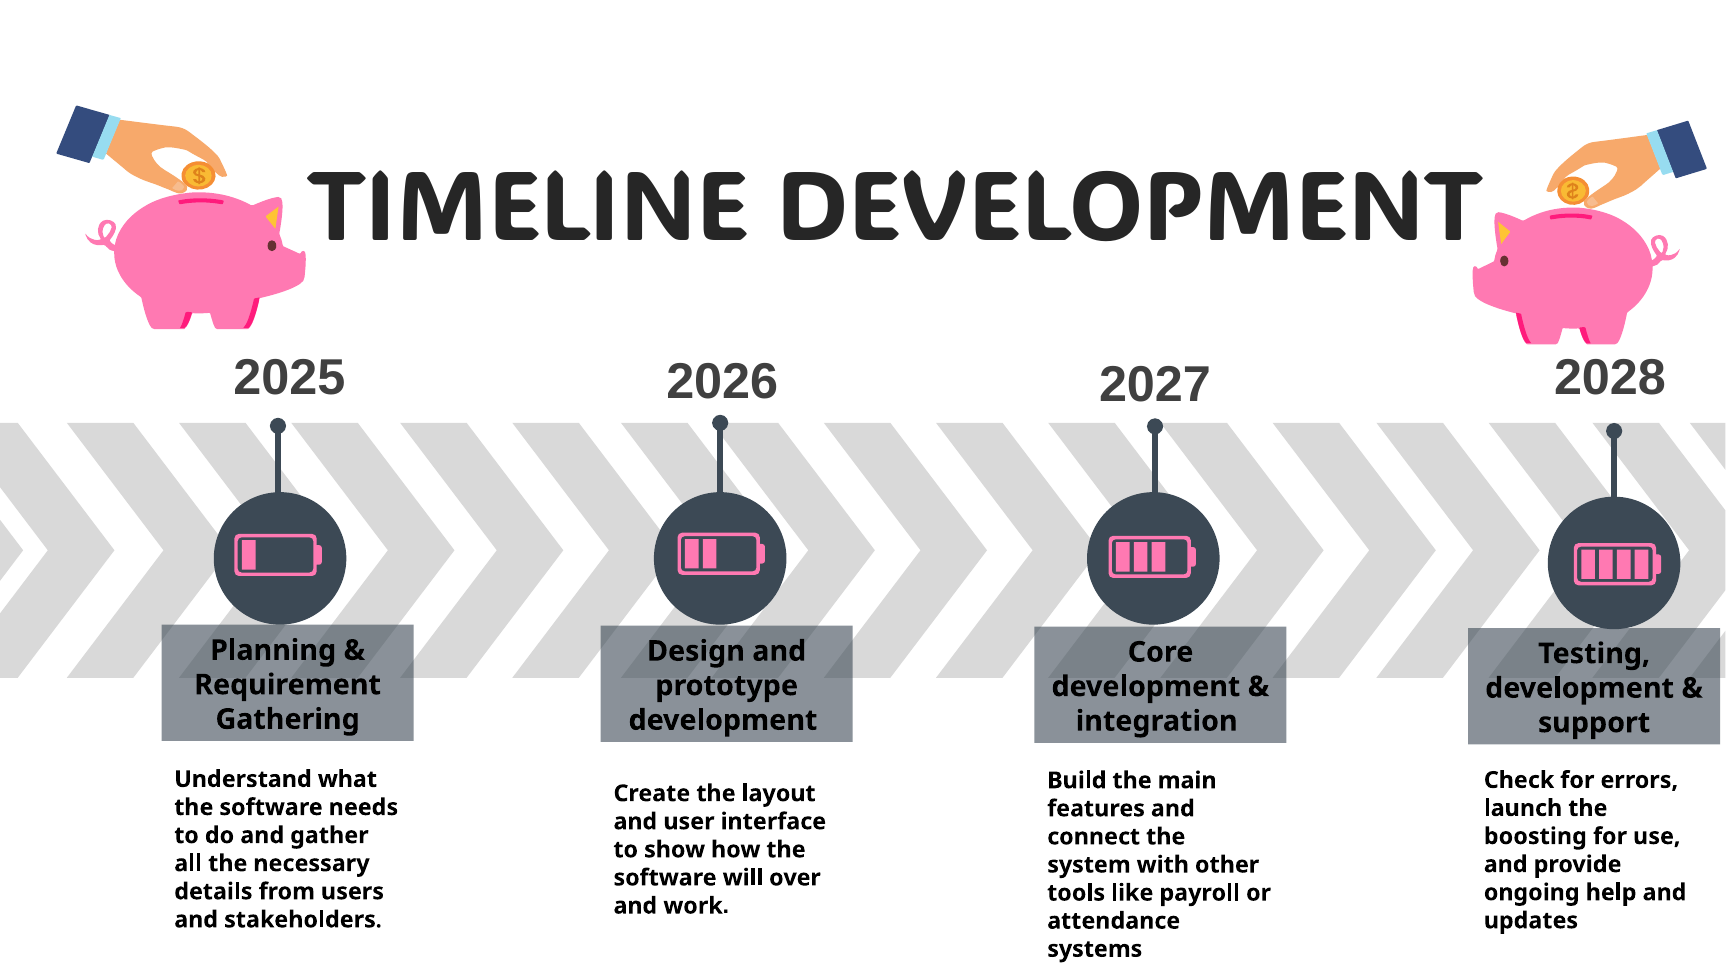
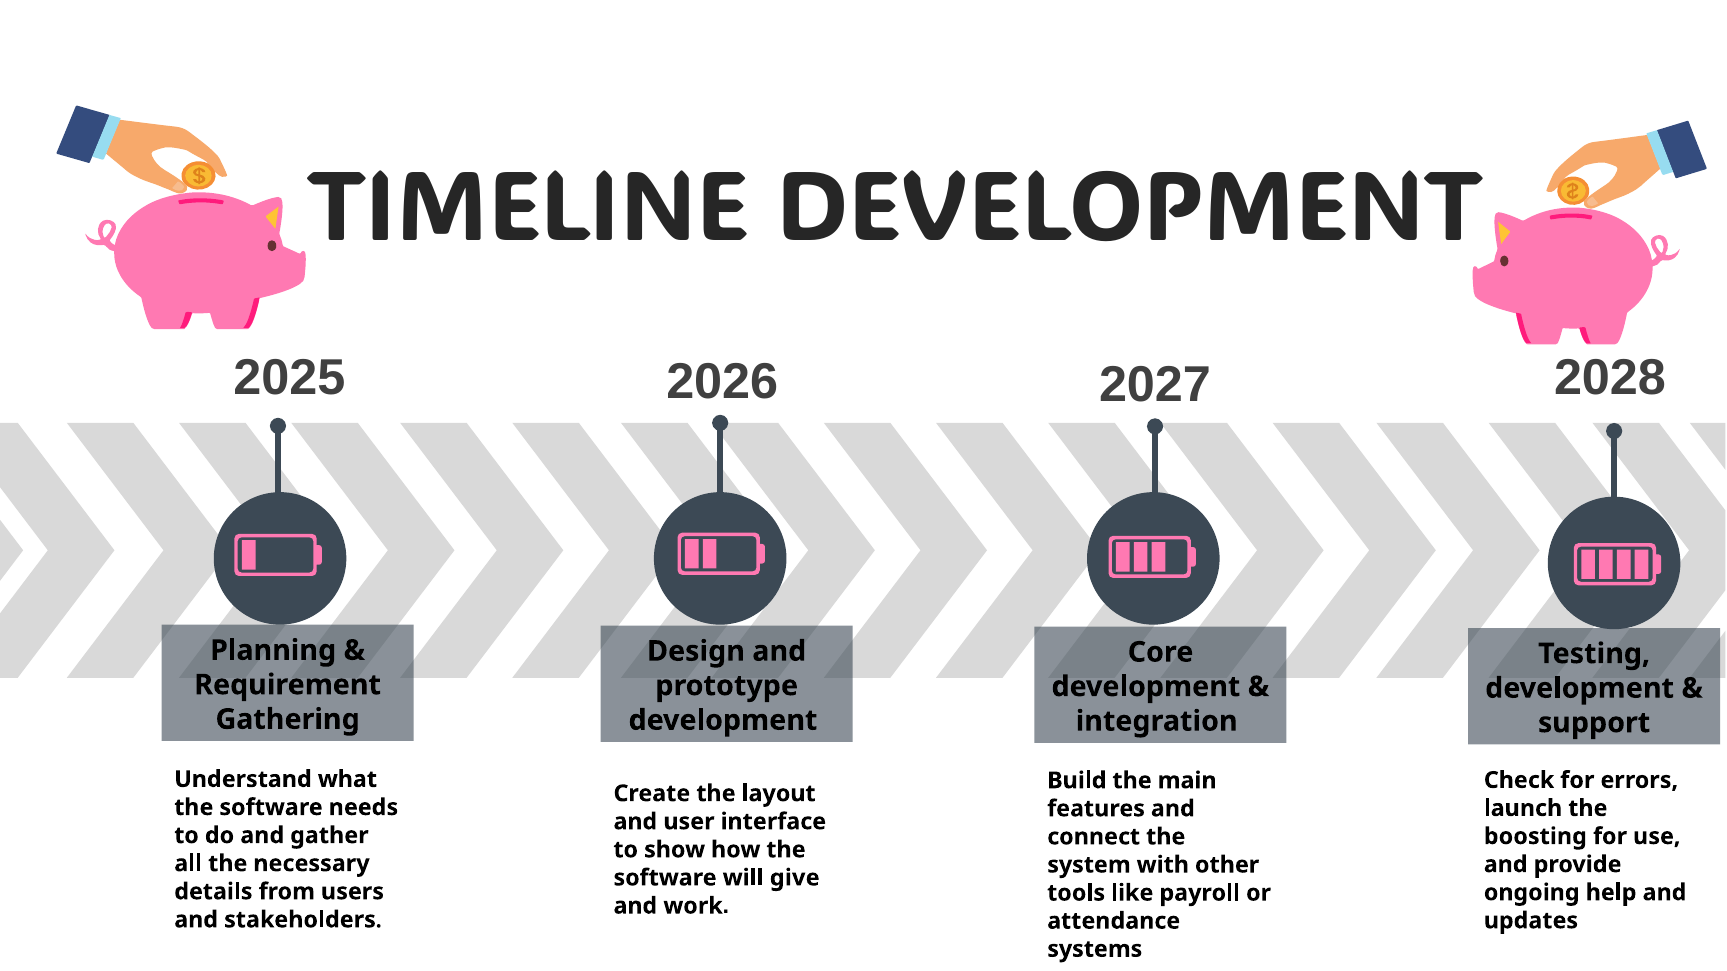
over: over -> give
